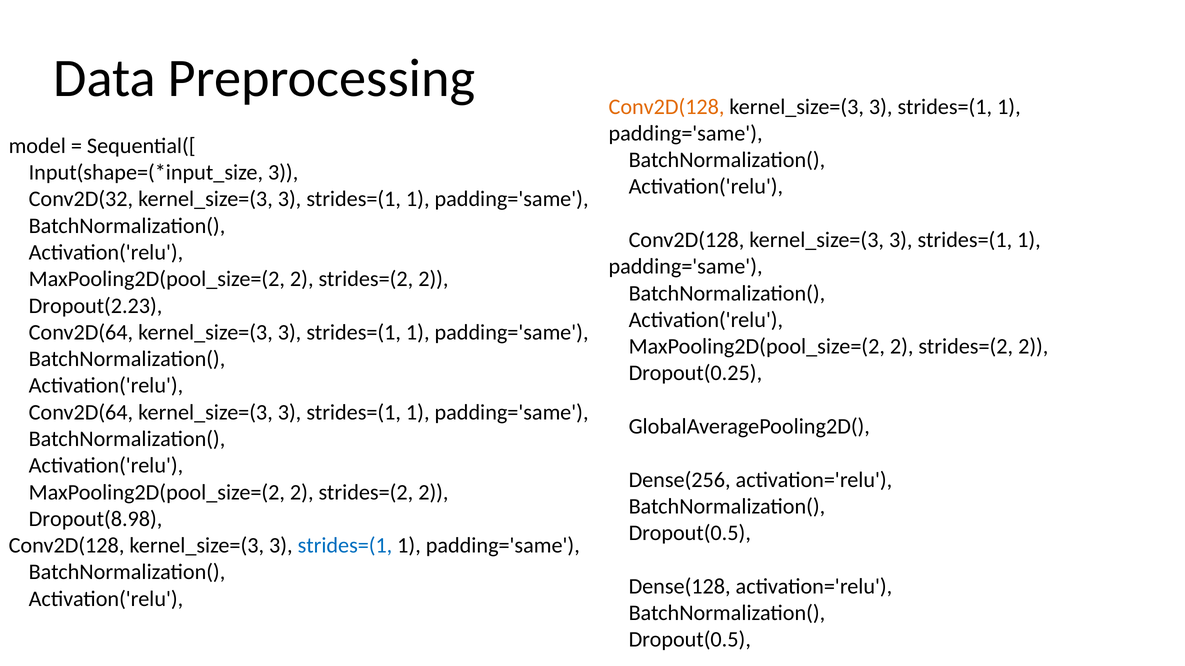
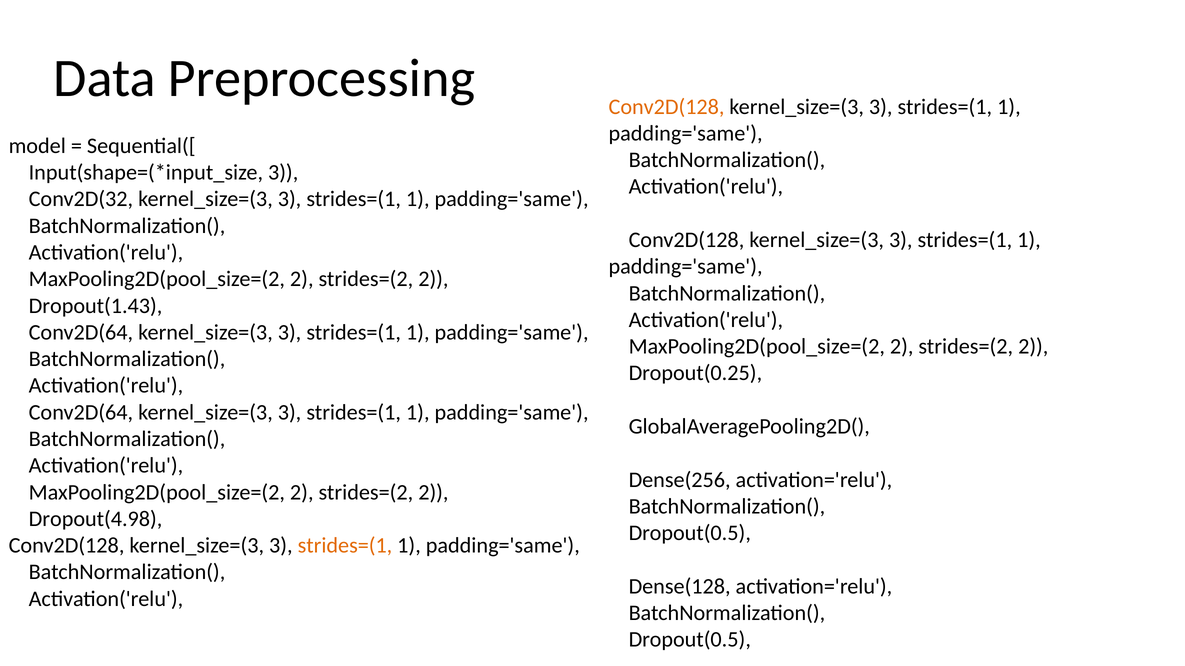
Dropout(2.23: Dropout(2.23 -> Dropout(1.43
Dropout(8.98: Dropout(8.98 -> Dropout(4.98
strides=(1 at (345, 546) colour: blue -> orange
